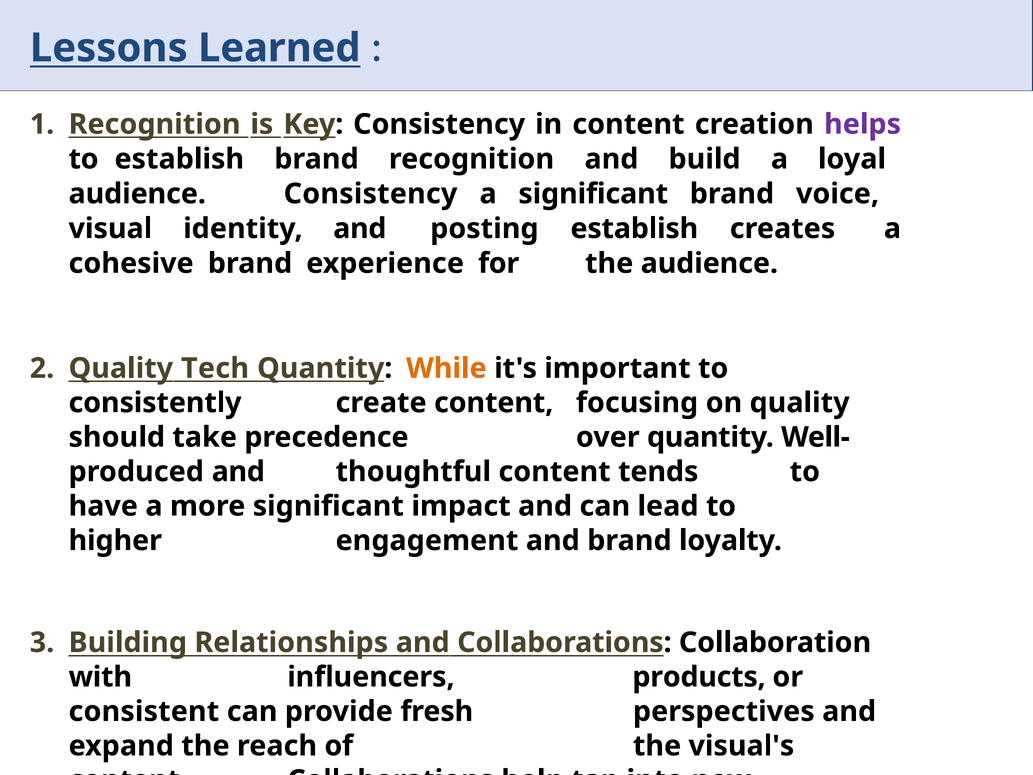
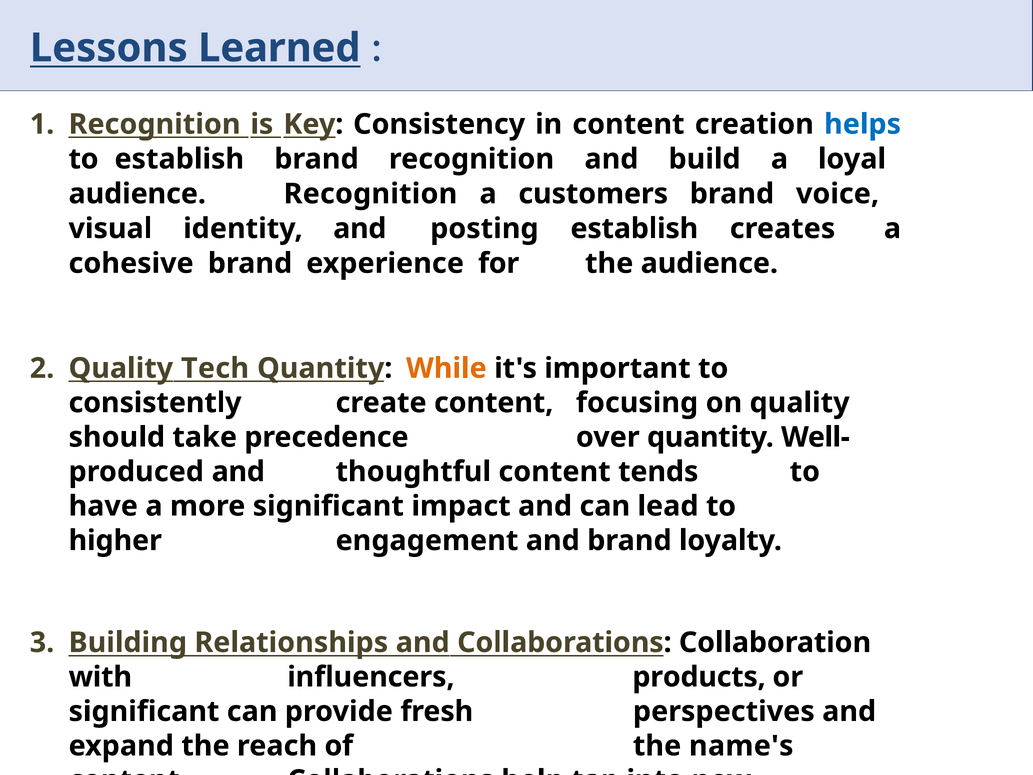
helps colour: purple -> blue
audience Consistency: Consistency -> Recognition
a significant: significant -> customers
consistent at (144, 711): consistent -> significant
visual's: visual's -> name's
